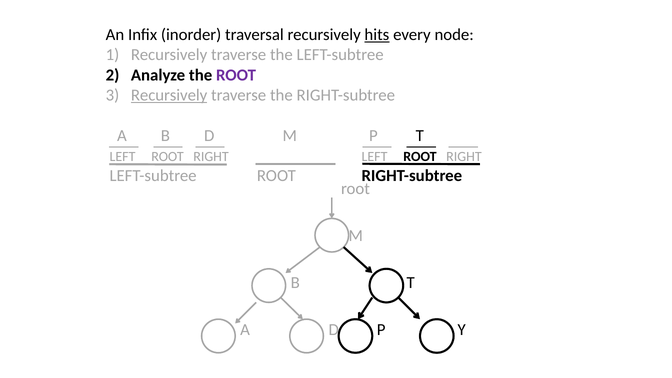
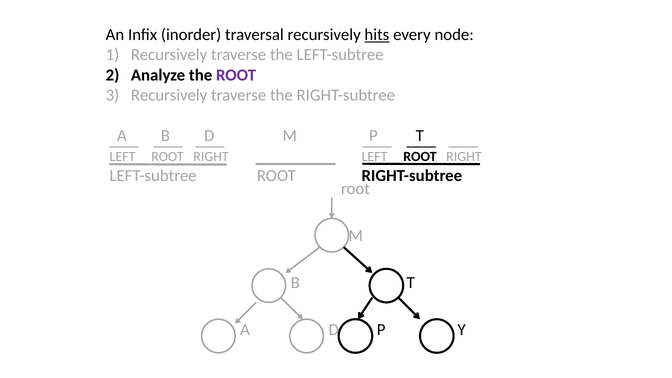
Recursively at (169, 95) underline: present -> none
